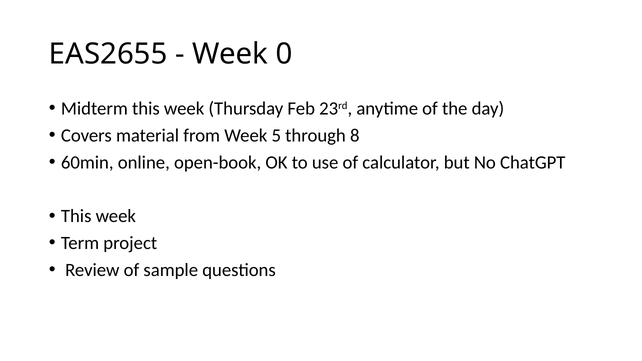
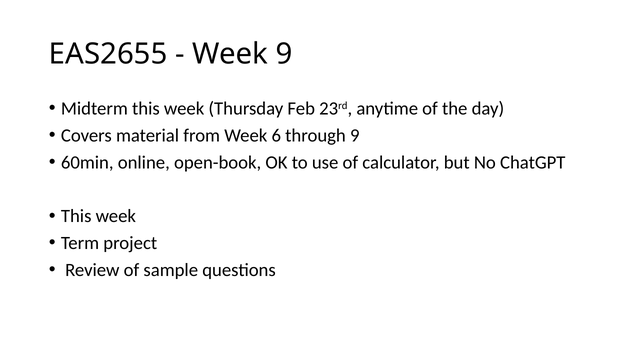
Week 0: 0 -> 9
5: 5 -> 6
through 8: 8 -> 9
